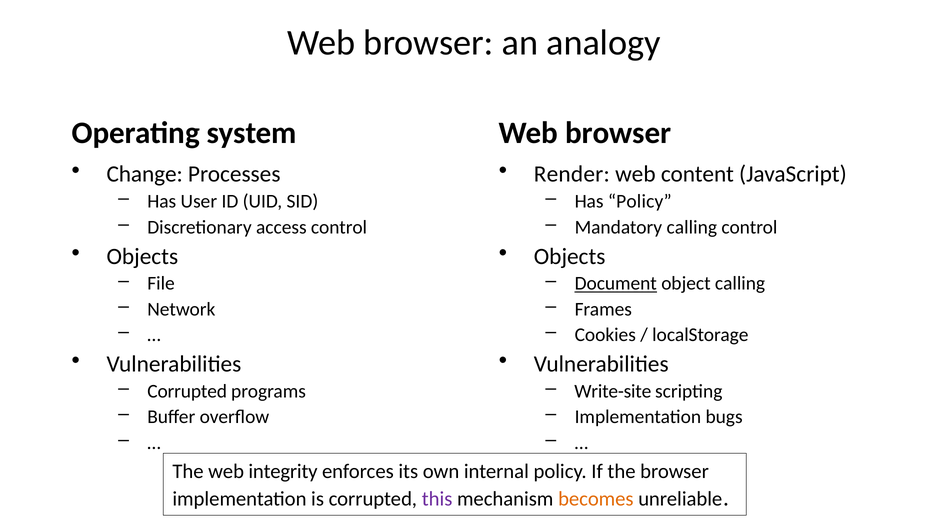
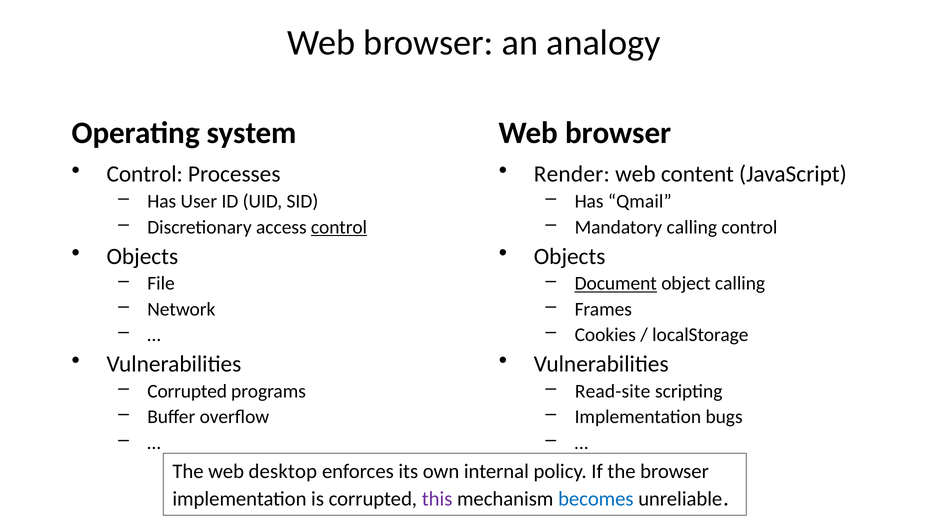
Change at (145, 174): Change -> Control
Has Policy: Policy -> Qmail
control at (339, 227) underline: none -> present
Write-site: Write-site -> Read-site
integrity: integrity -> desktop
becomes colour: orange -> blue
